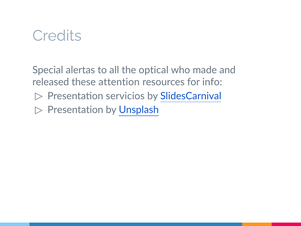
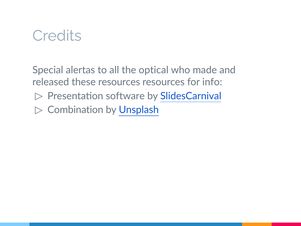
these attention: attention -> resources
servicios: servicios -> software
Presentation at (75, 110): Presentation -> Combination
